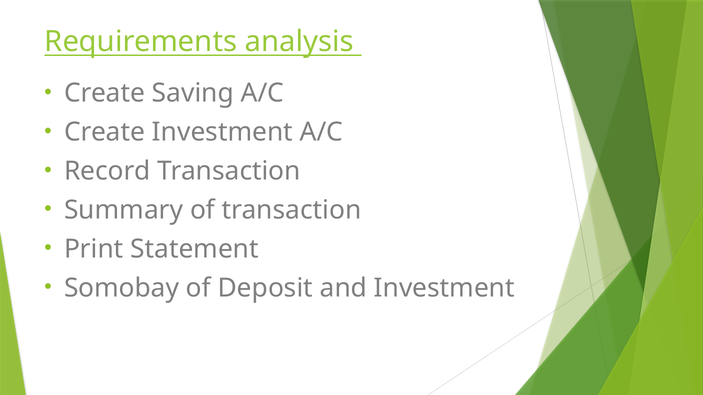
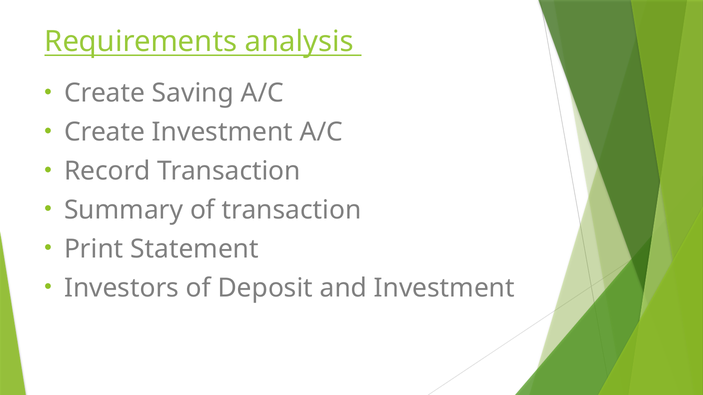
Somobay: Somobay -> Investors
